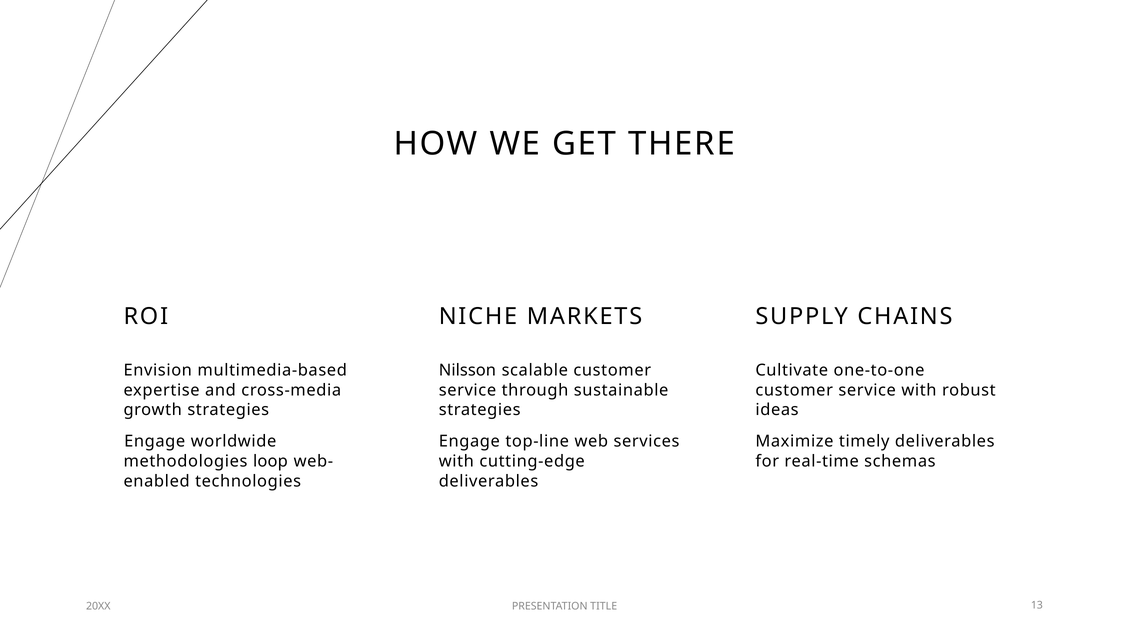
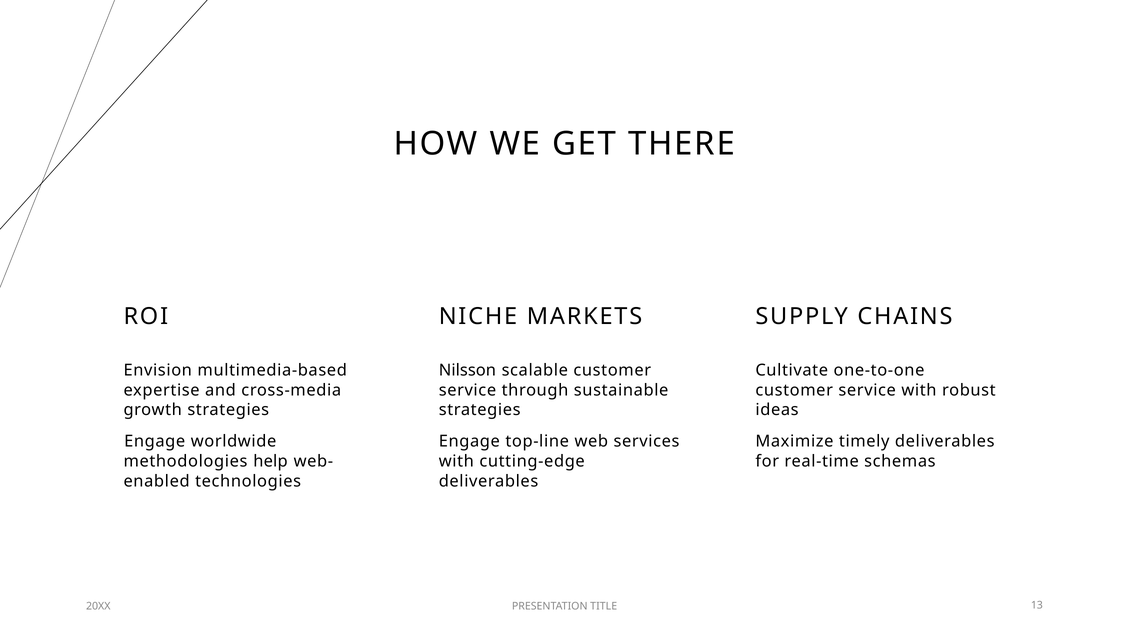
loop: loop -> help
